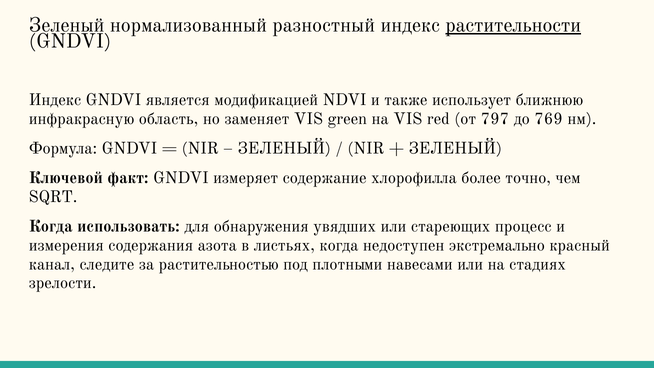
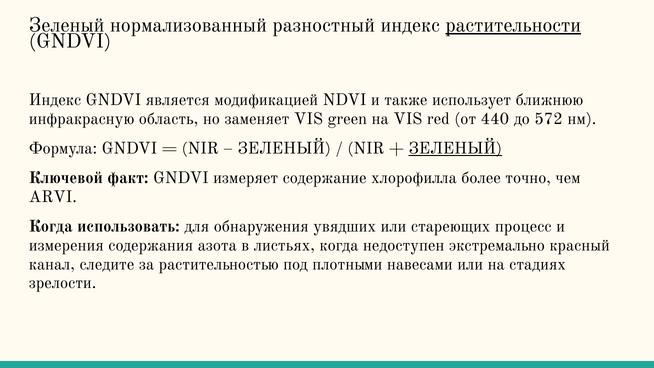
797: 797 -> 440
769: 769 -> 572
ЗЕЛЕНЫЙ at (455, 148) underline: none -> present
SQRT: SQRT -> ARVI
